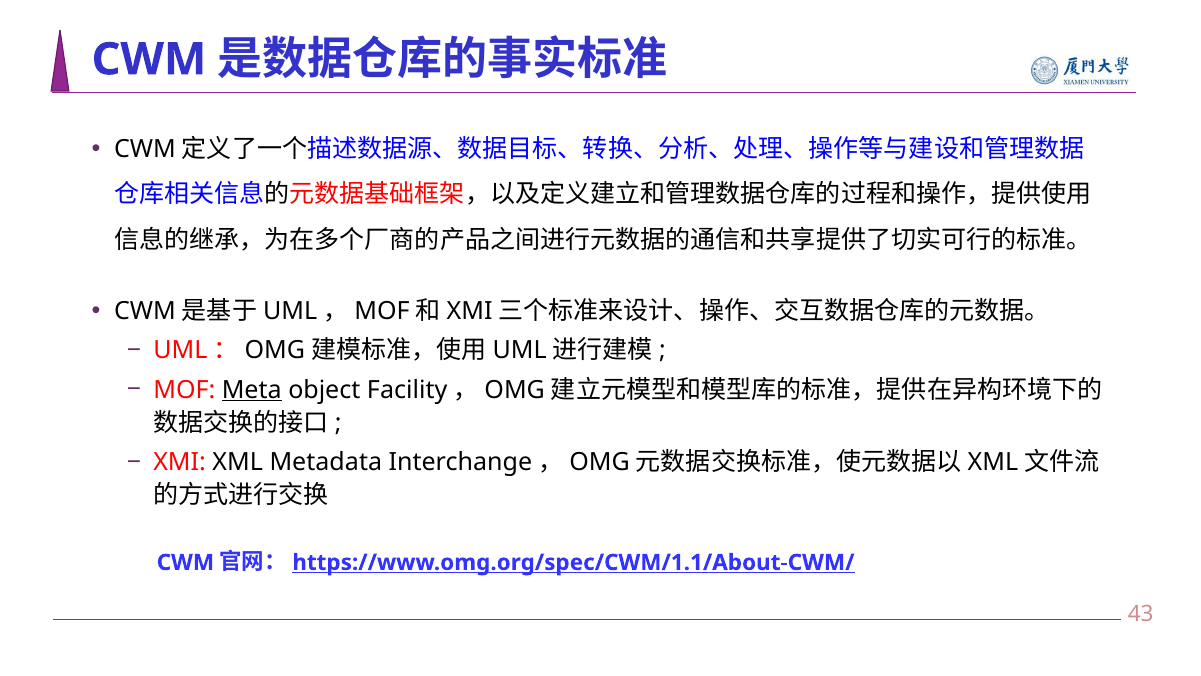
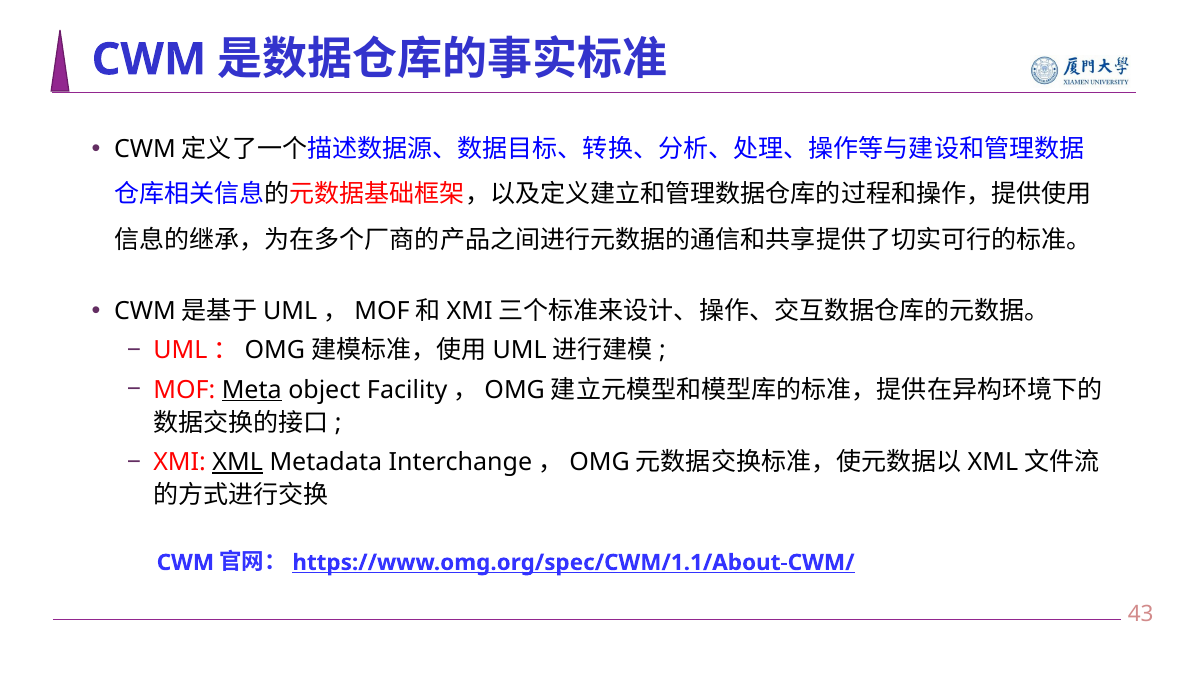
XML at (238, 462) underline: none -> present
